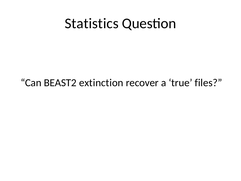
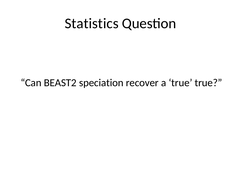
extinction: extinction -> speciation
true files: files -> true
